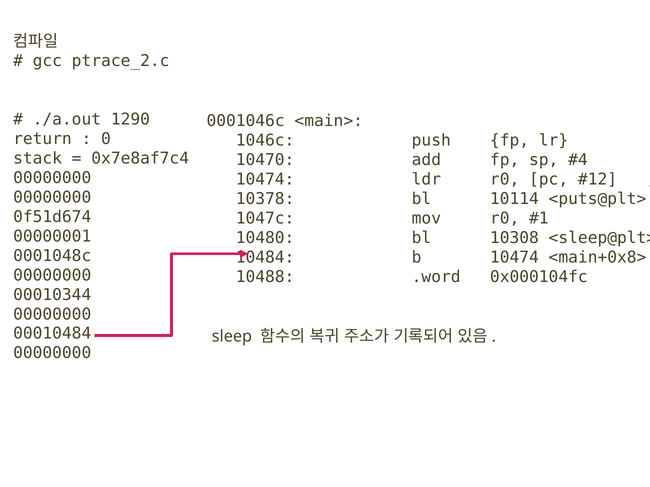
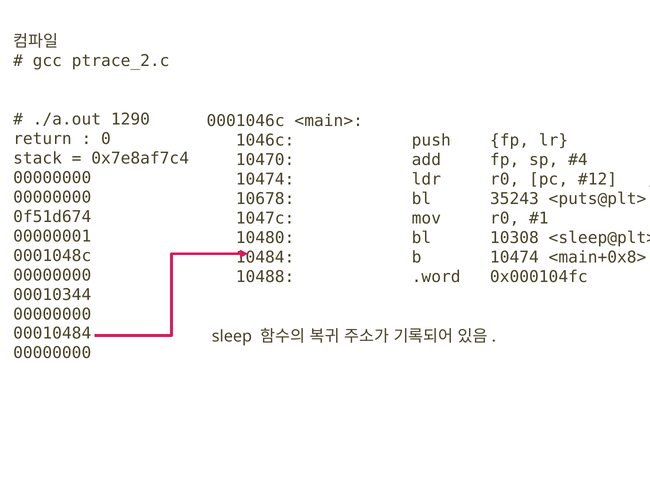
10378: 10378 -> 10678
10114: 10114 -> 35243
